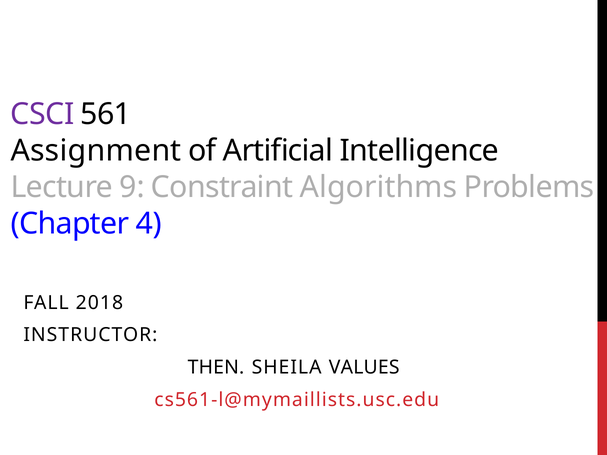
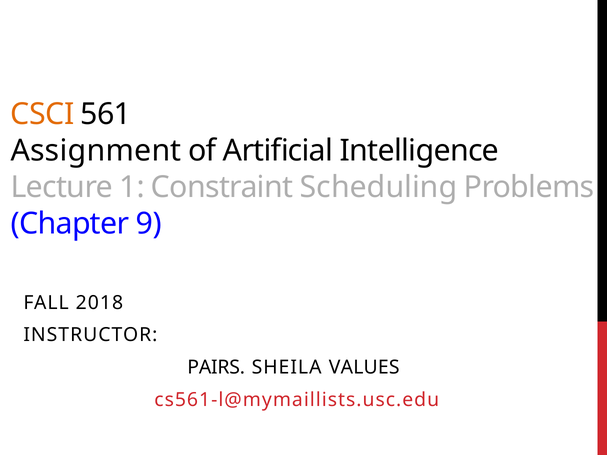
CSCI colour: purple -> orange
9: 9 -> 1
Algorithms: Algorithms -> Scheduling
4: 4 -> 9
THEN: THEN -> PAIRS
